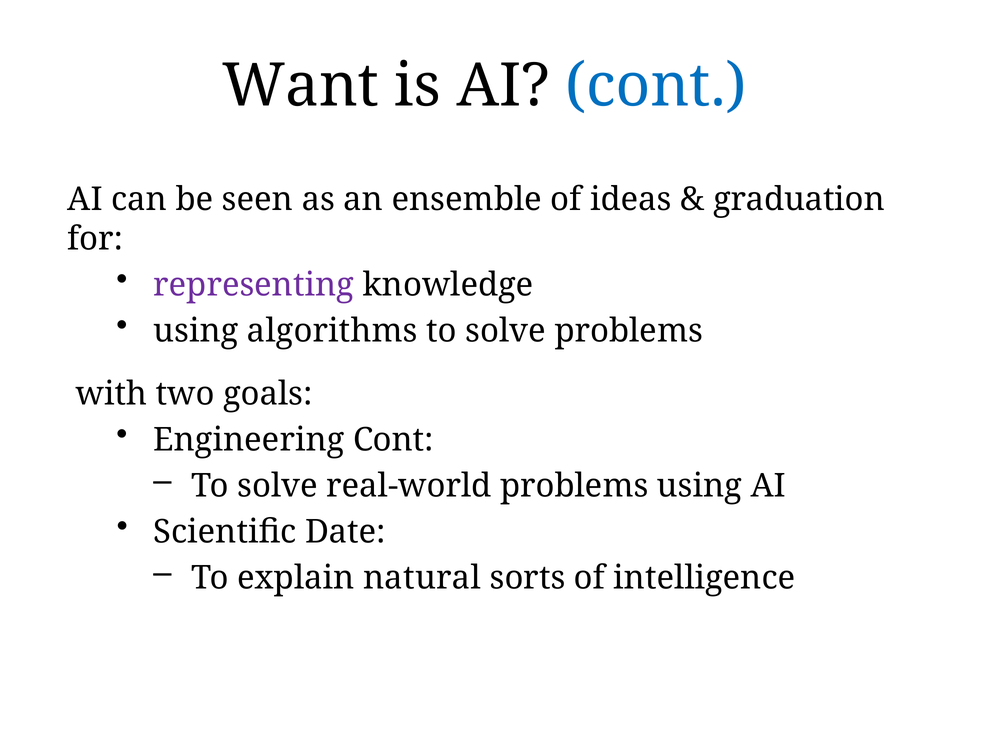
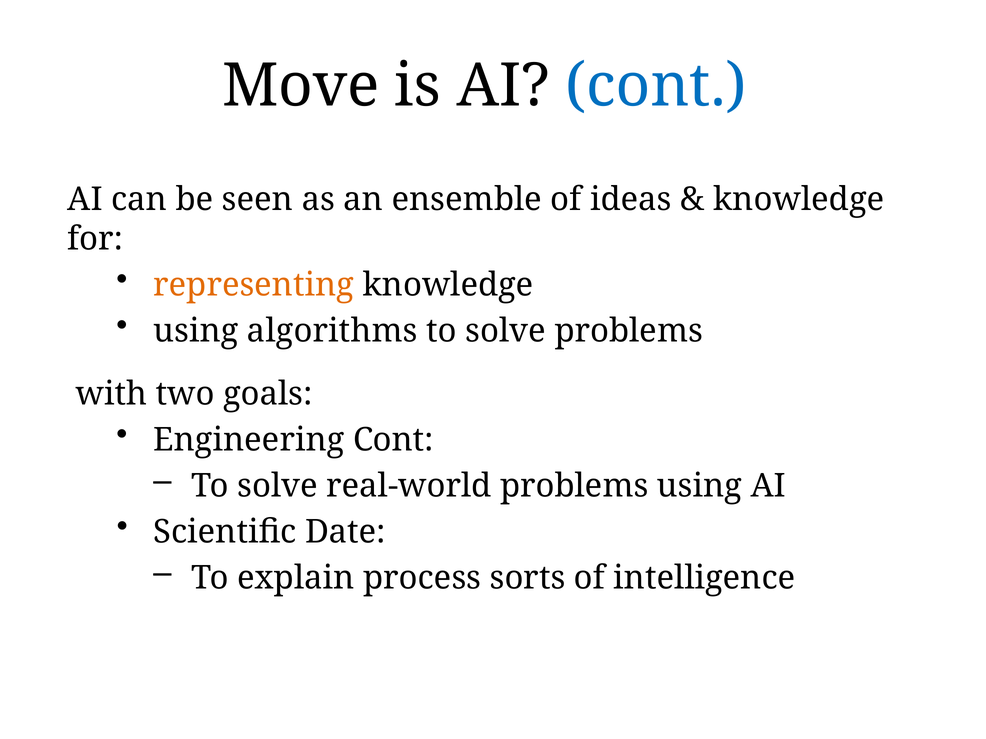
Want: Want -> Move
graduation at (799, 200): graduation -> knowledge
representing colour: purple -> orange
natural: natural -> process
